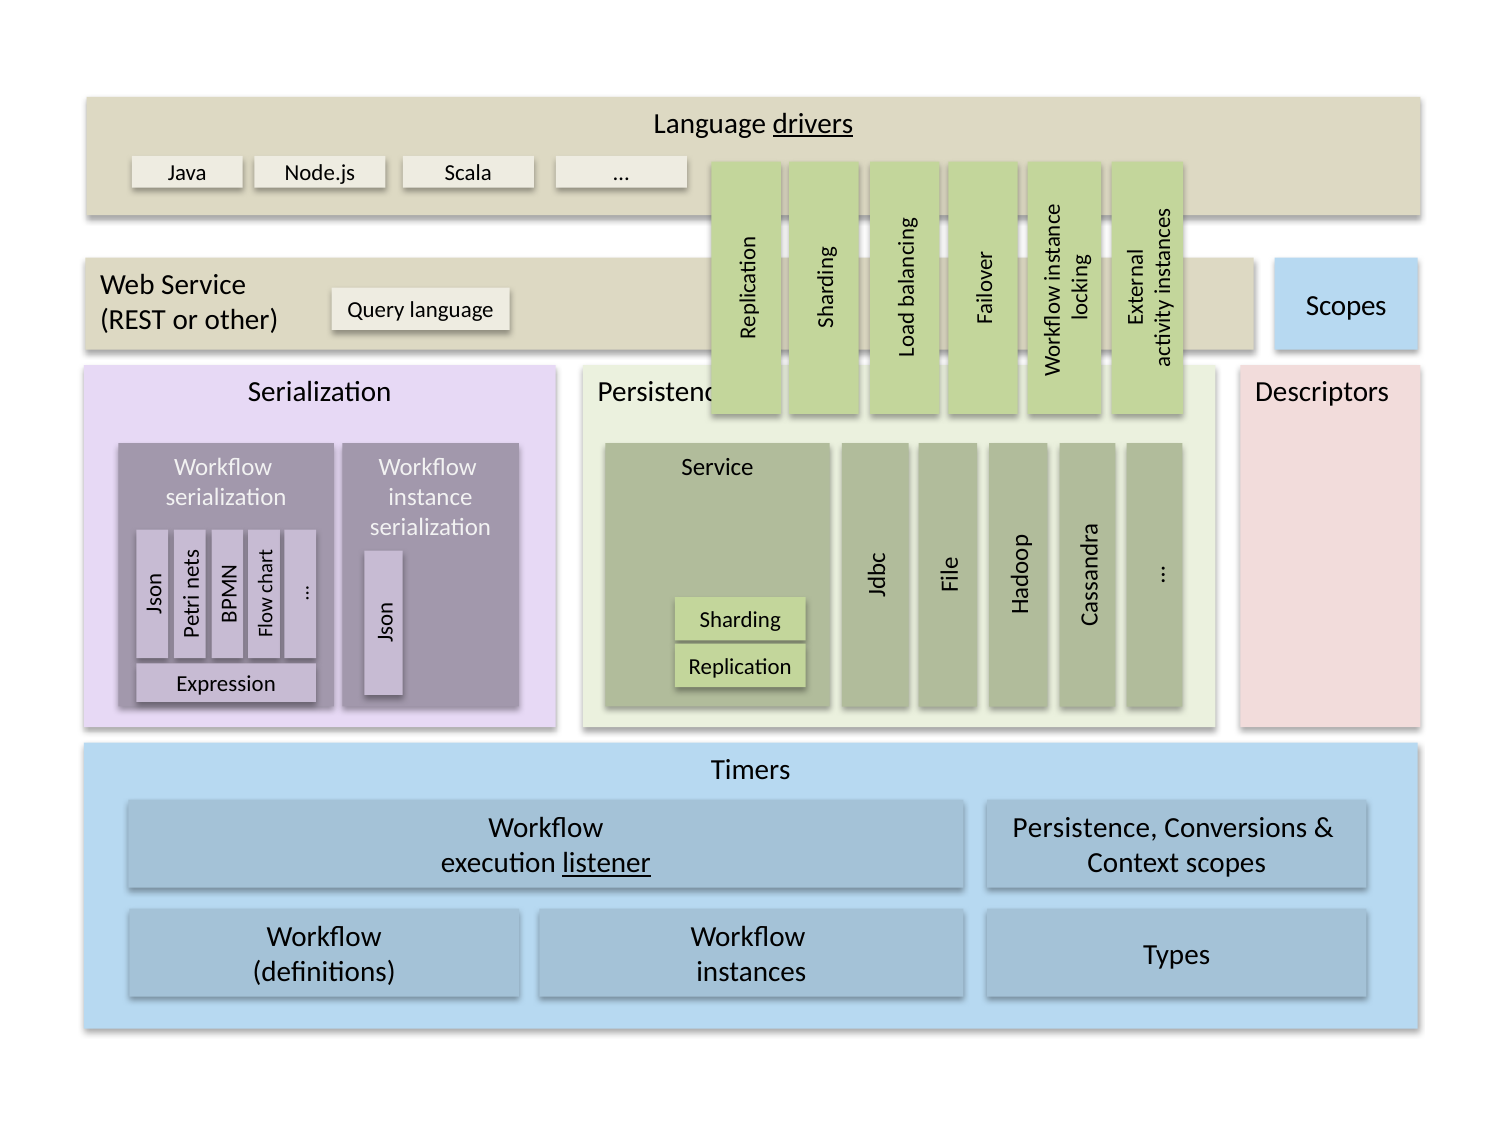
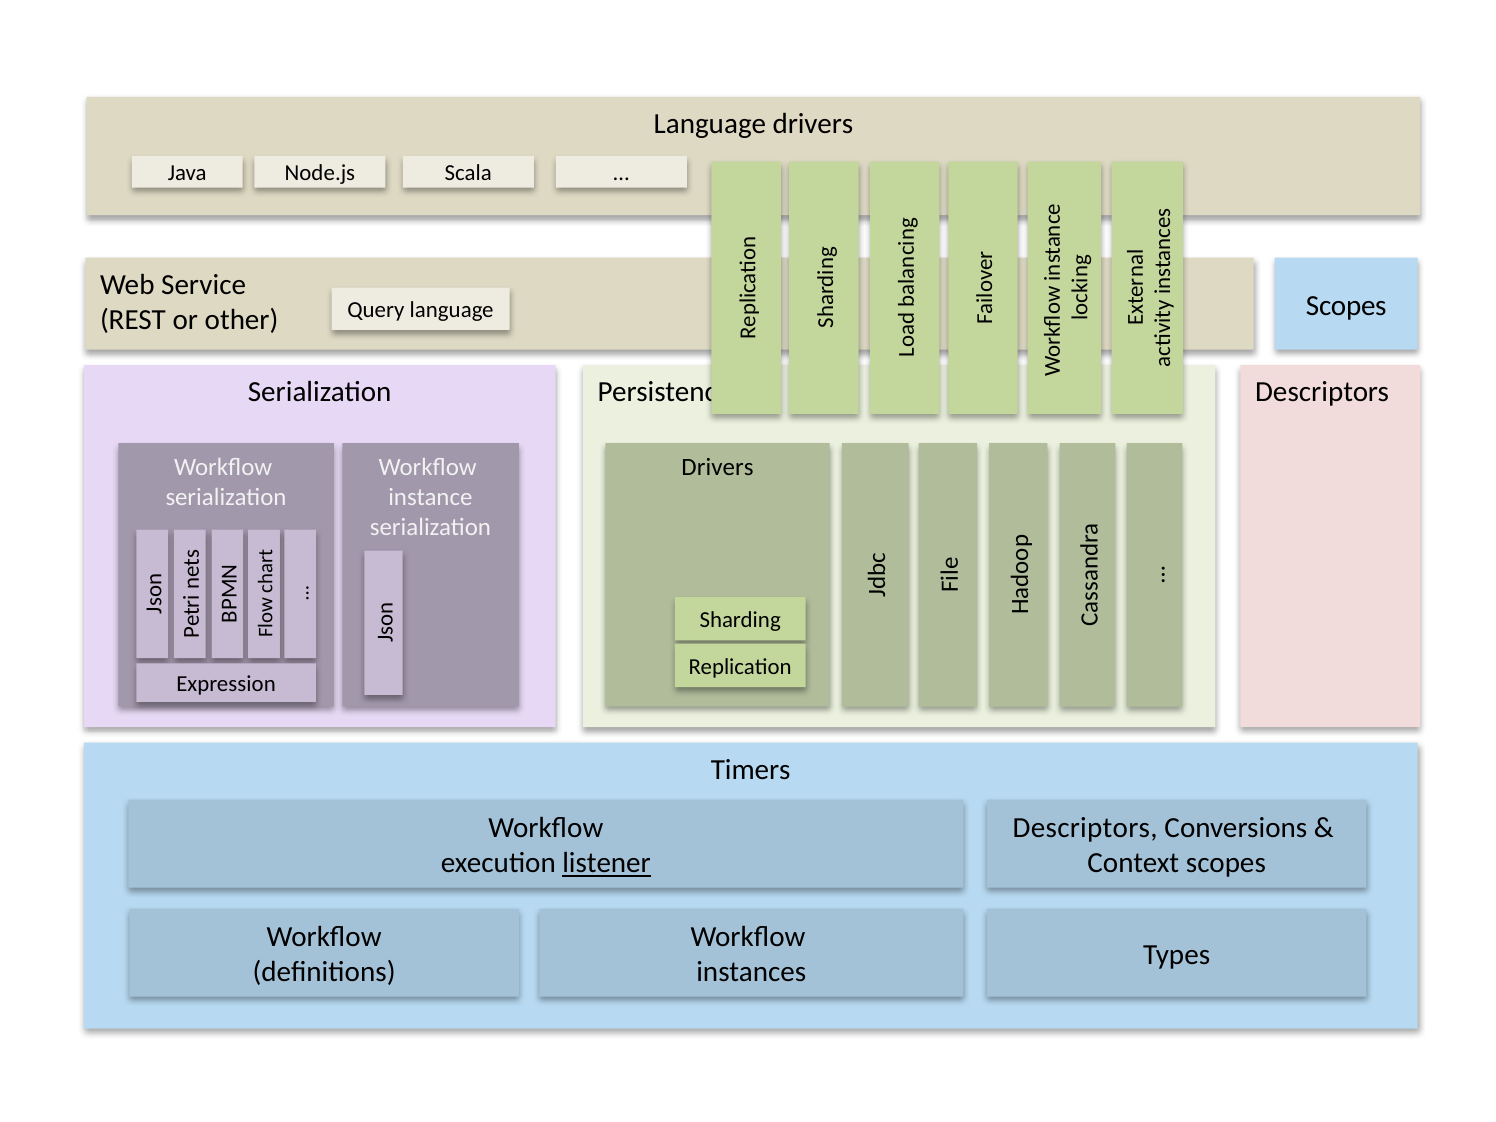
drivers at (813, 124) underline: present -> none
Service at (718, 467): Service -> Drivers
Persistence at (1085, 828): Persistence -> Descriptors
